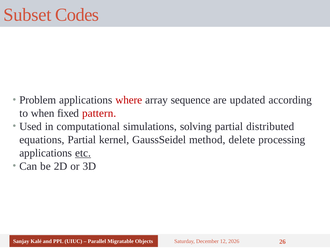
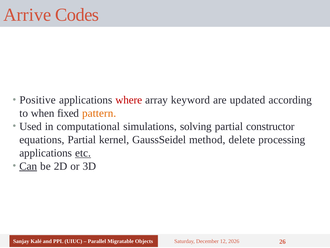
Subset: Subset -> Arrive
Problem: Problem -> Positive
sequence: sequence -> keyword
pattern colour: red -> orange
distributed: distributed -> constructor
Can underline: none -> present
